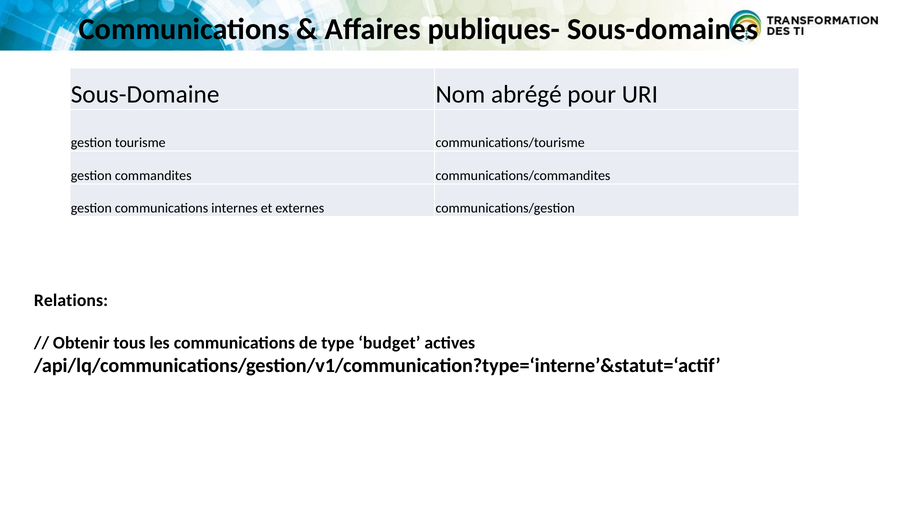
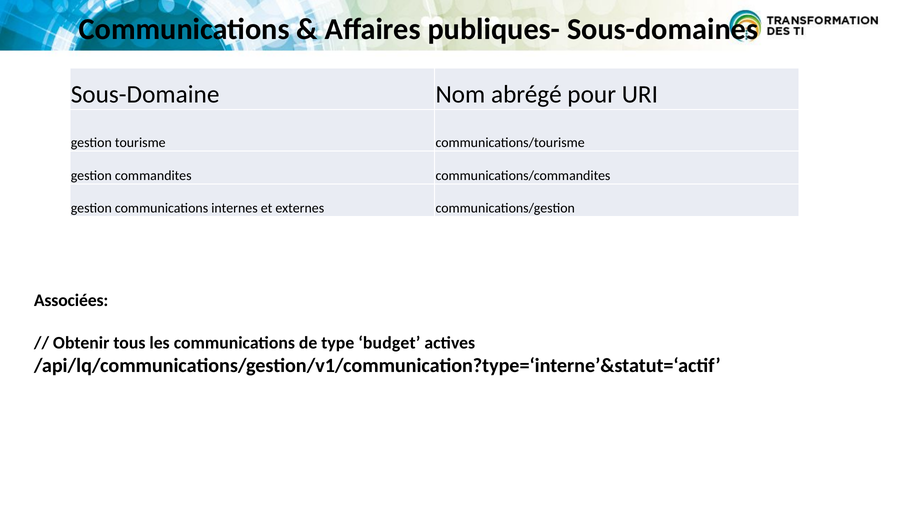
Relations: Relations -> Associées
